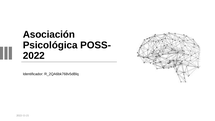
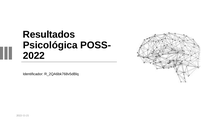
Asociación: Asociación -> Resultados
